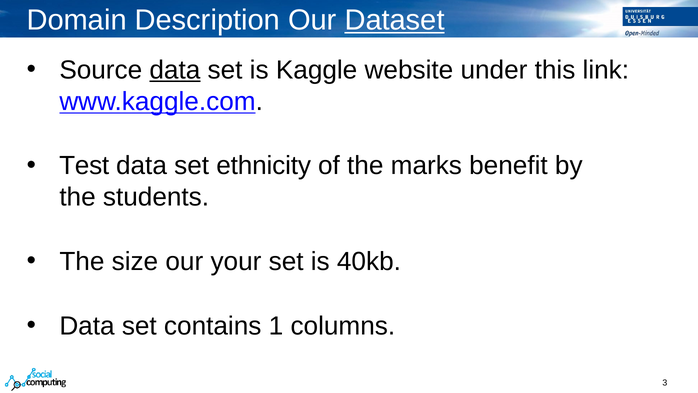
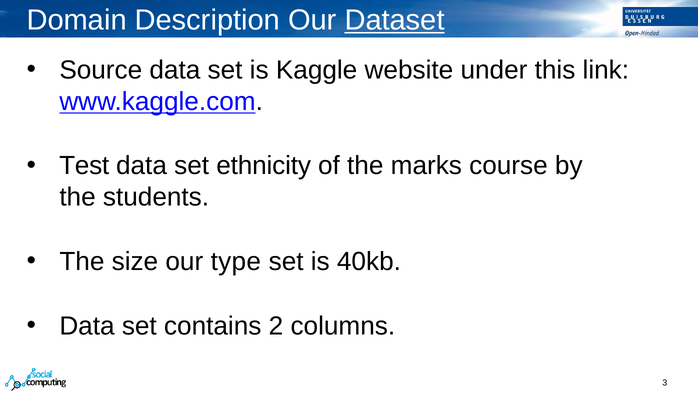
data at (175, 70) underline: present -> none
benefit: benefit -> course
your: your -> type
1: 1 -> 2
